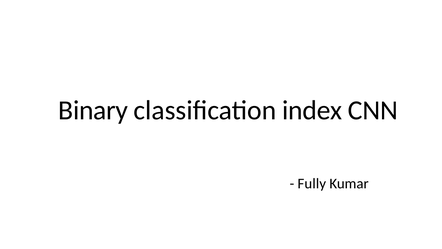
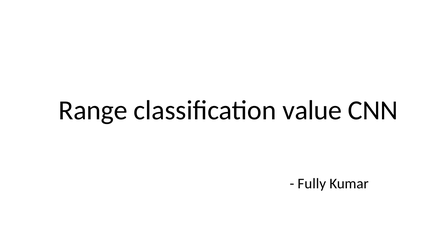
Binary: Binary -> Range
index: index -> value
